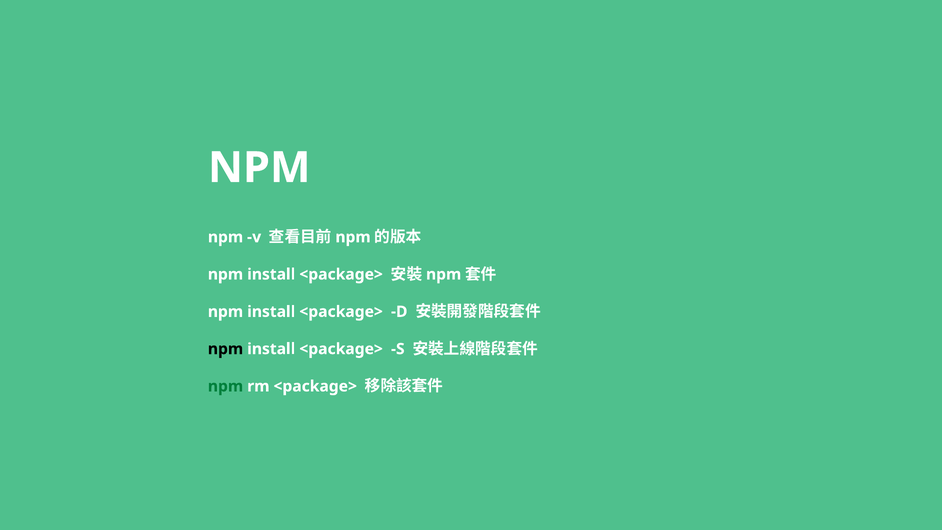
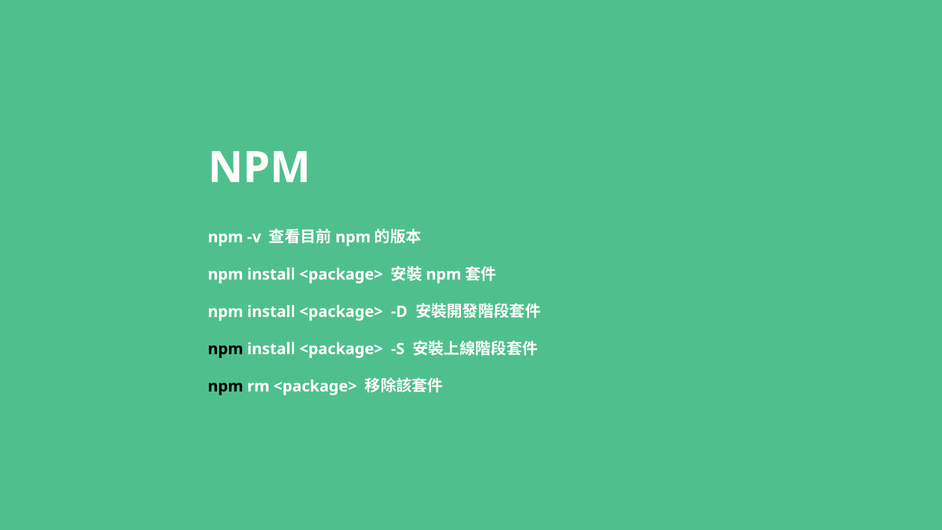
npm at (226, 386) colour: green -> black
